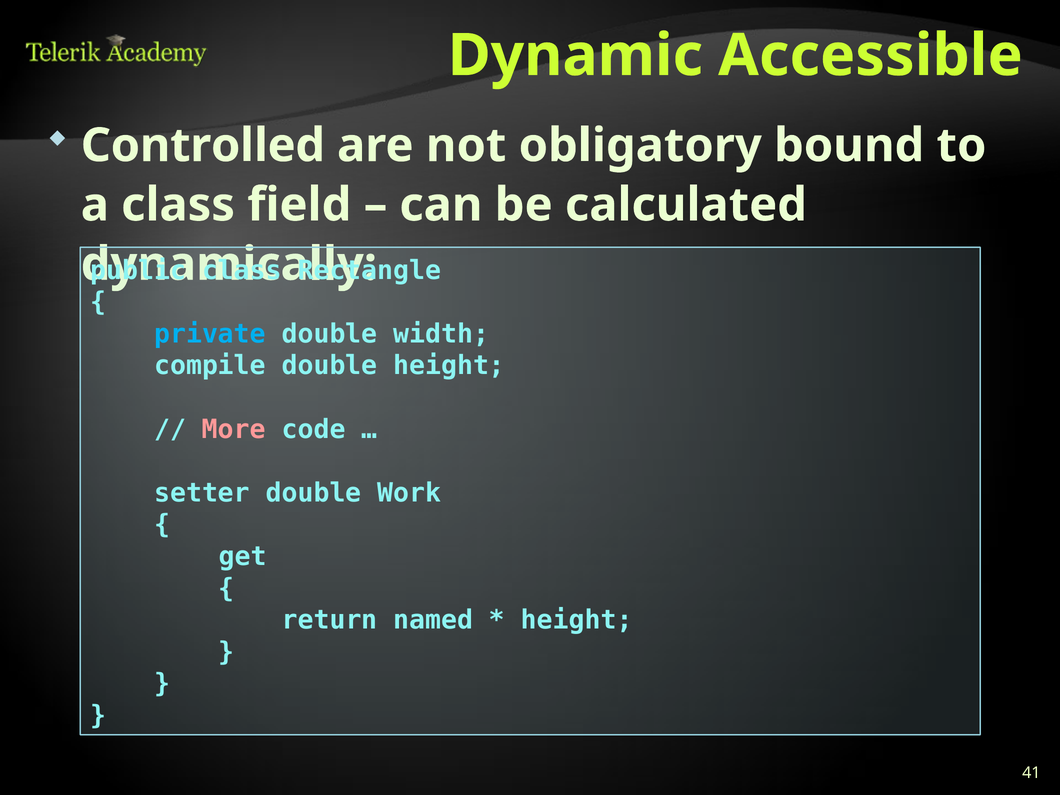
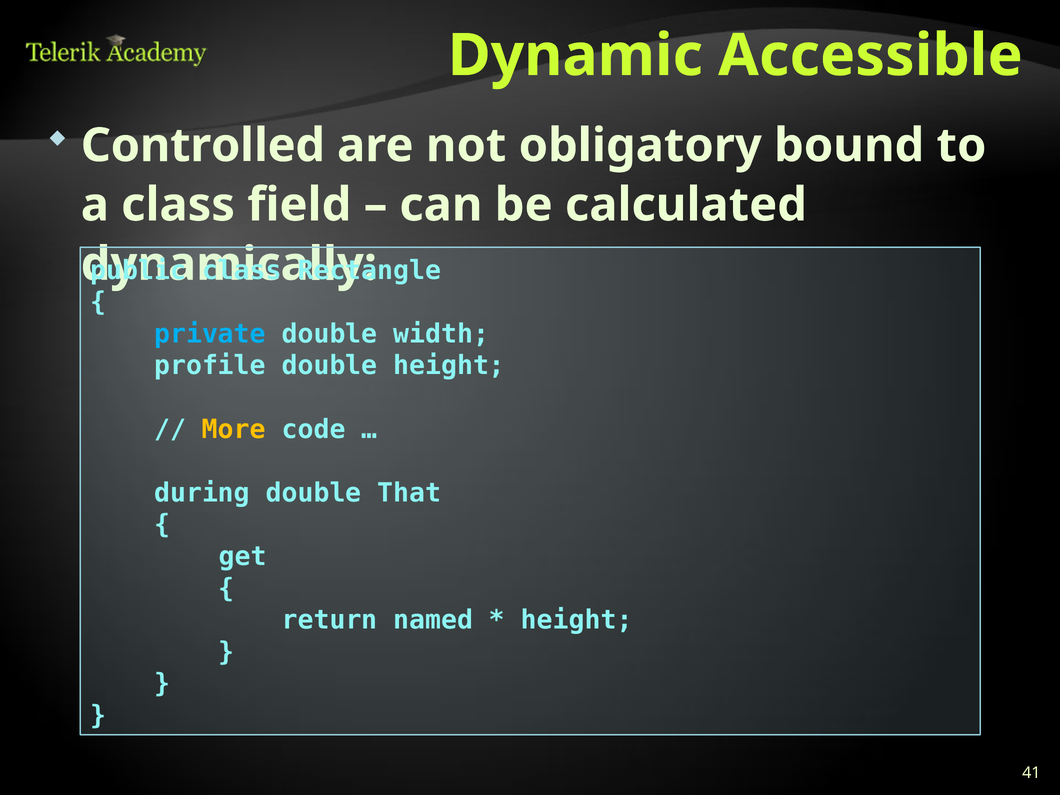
compile: compile -> profile
More colour: pink -> yellow
setter: setter -> during
Work: Work -> That
